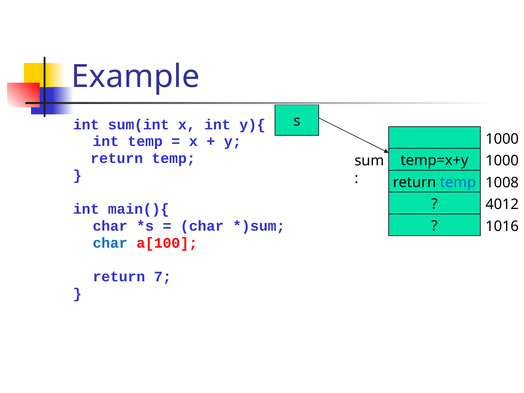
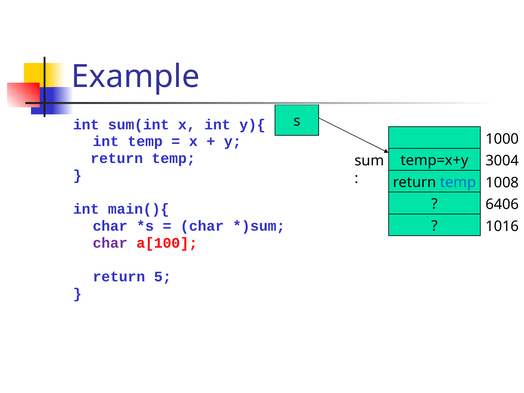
1000 at (502, 161): 1000 -> 3004
4012: 4012 -> 6406
char at (110, 243) colour: blue -> purple
7: 7 -> 5
